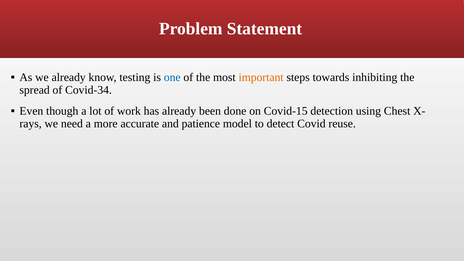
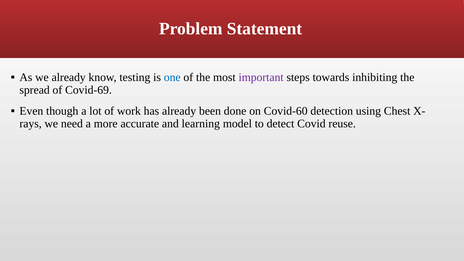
important colour: orange -> purple
Covid-34: Covid-34 -> Covid-69
Covid-15: Covid-15 -> Covid-60
patience: patience -> learning
